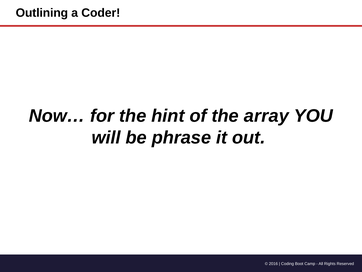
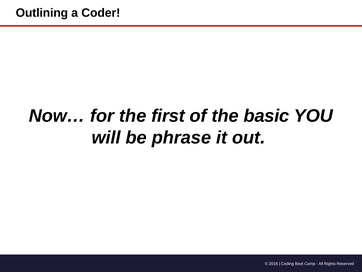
hint: hint -> first
array: array -> basic
